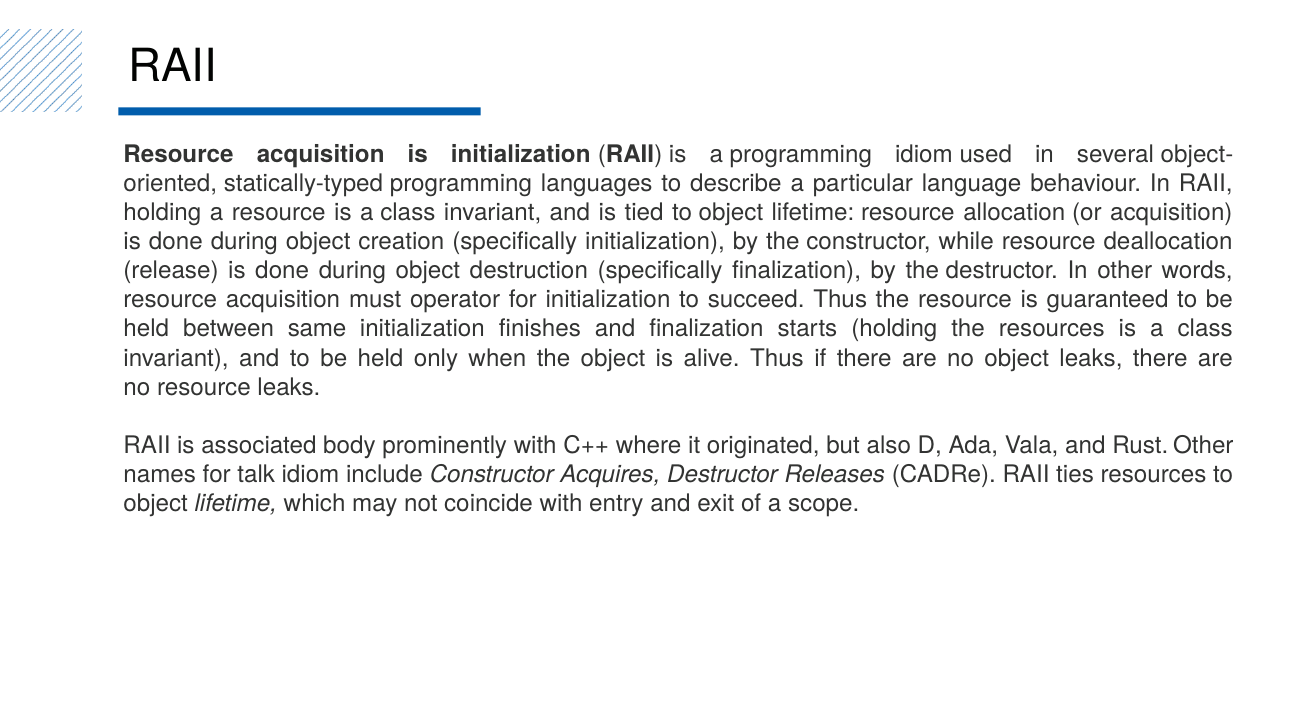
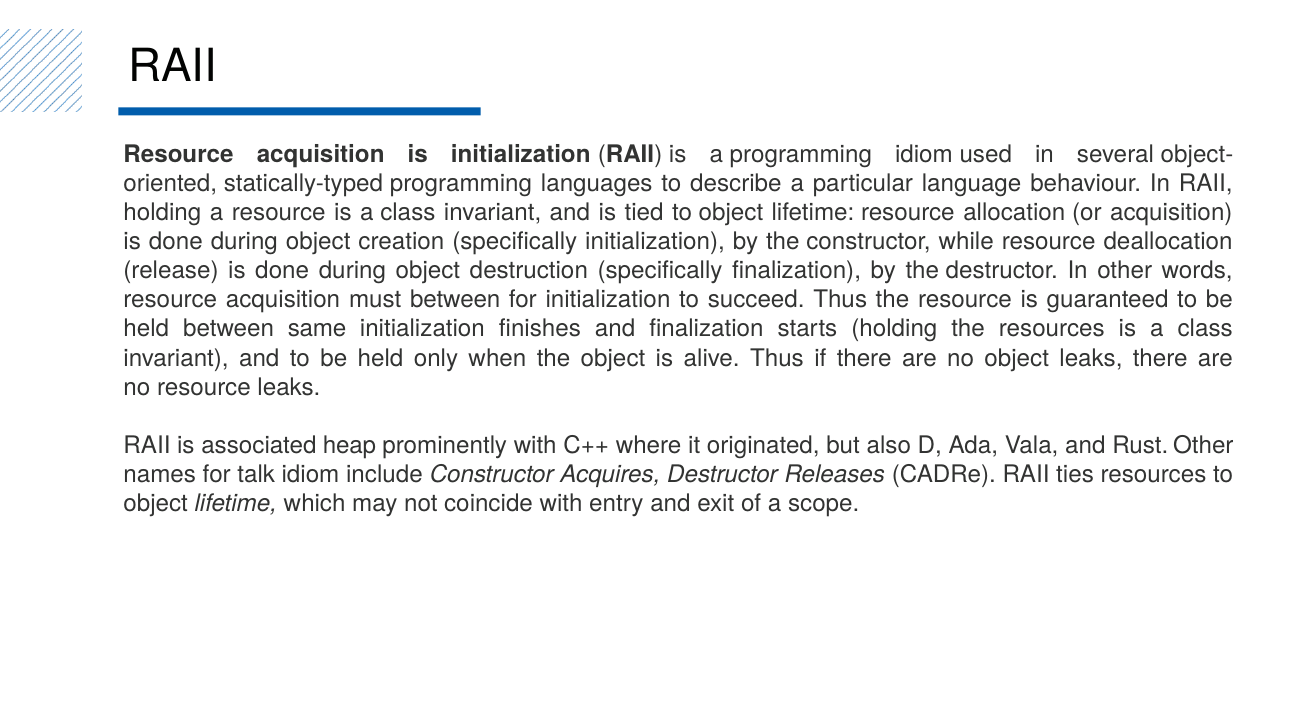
must operator: operator -> between
body: body -> heap
